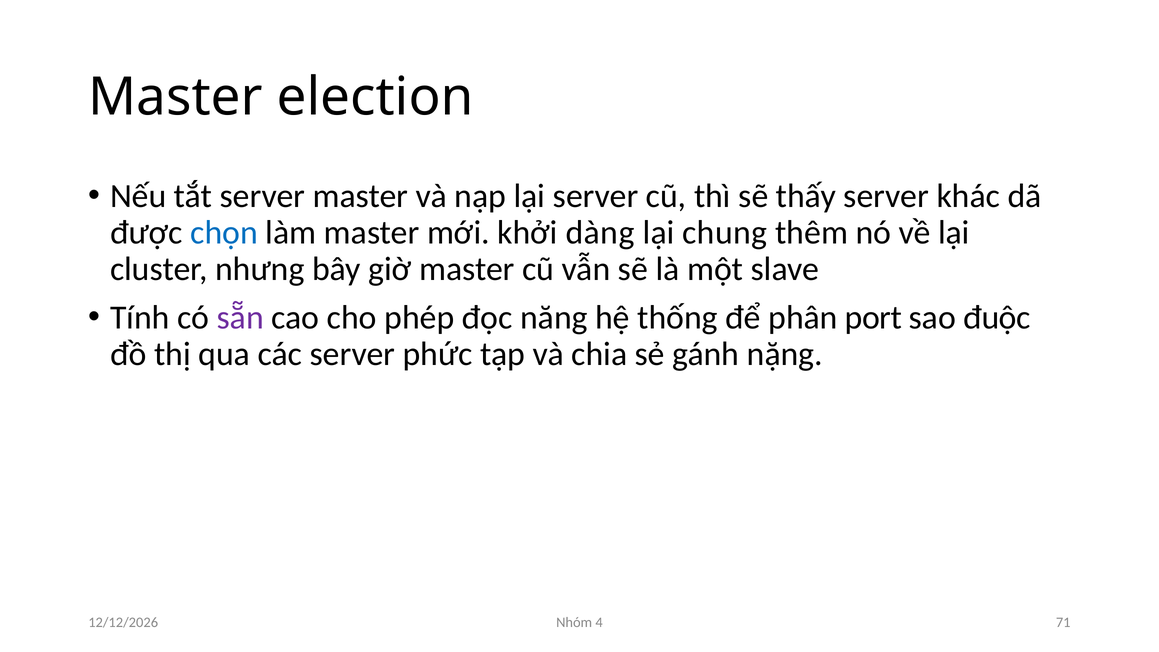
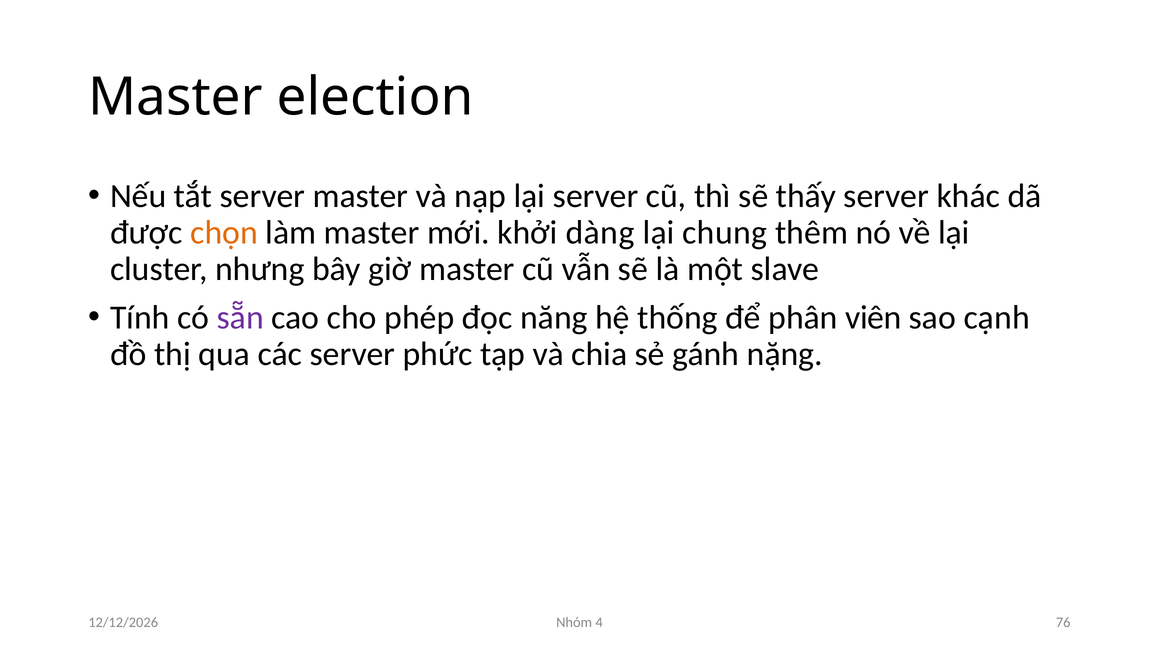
chọn colour: blue -> orange
port: port -> viên
đuộc: đuộc -> cạnh
71: 71 -> 76
